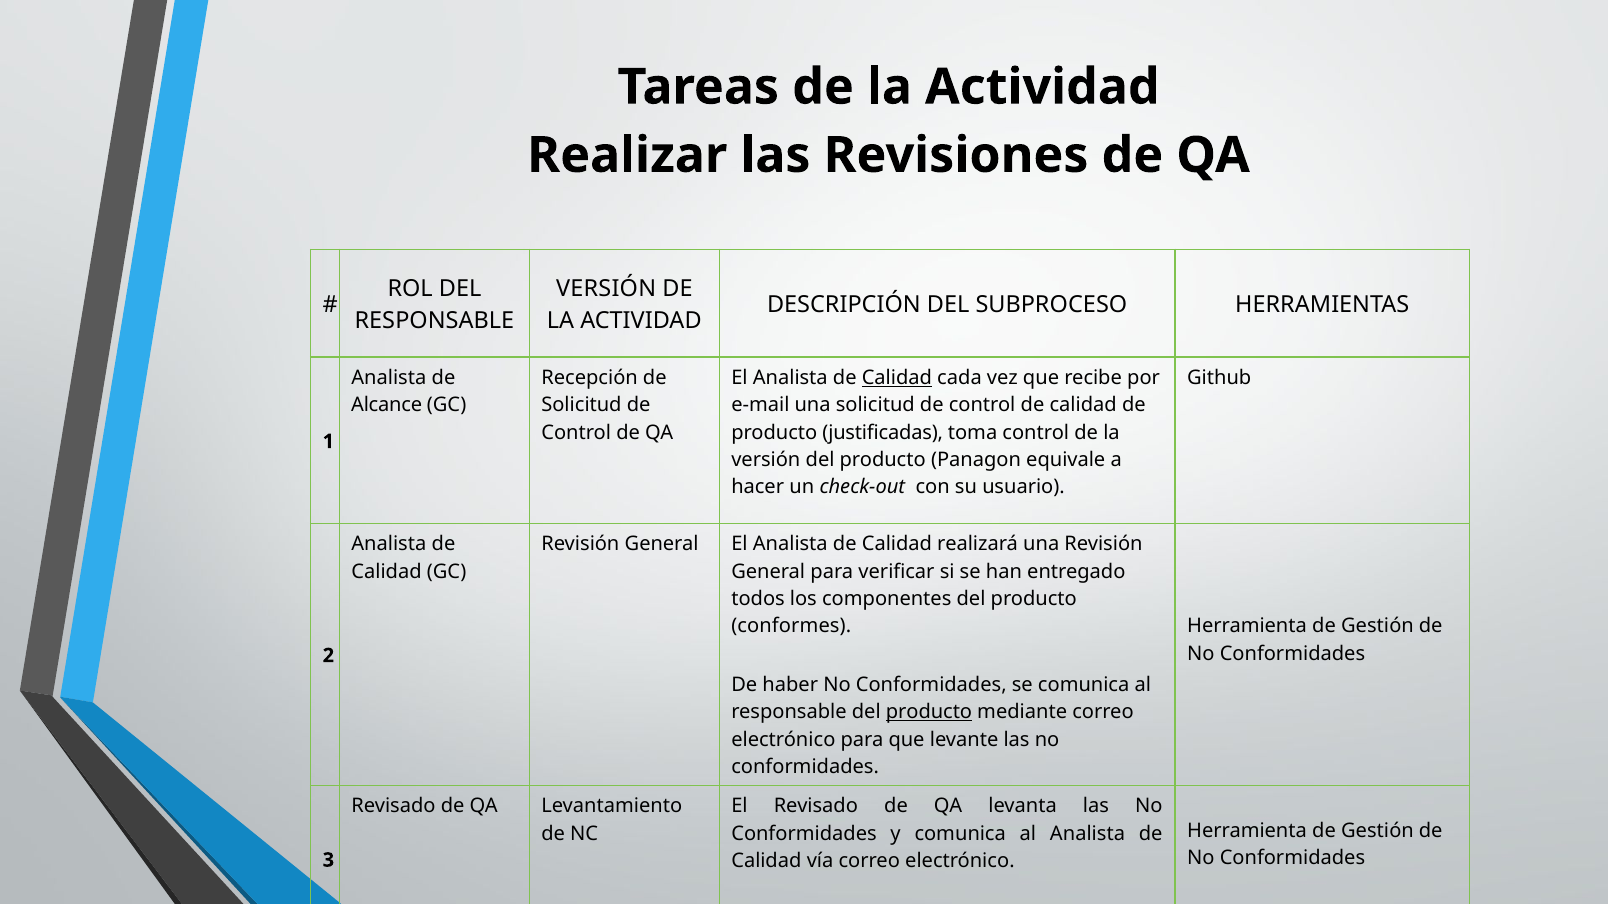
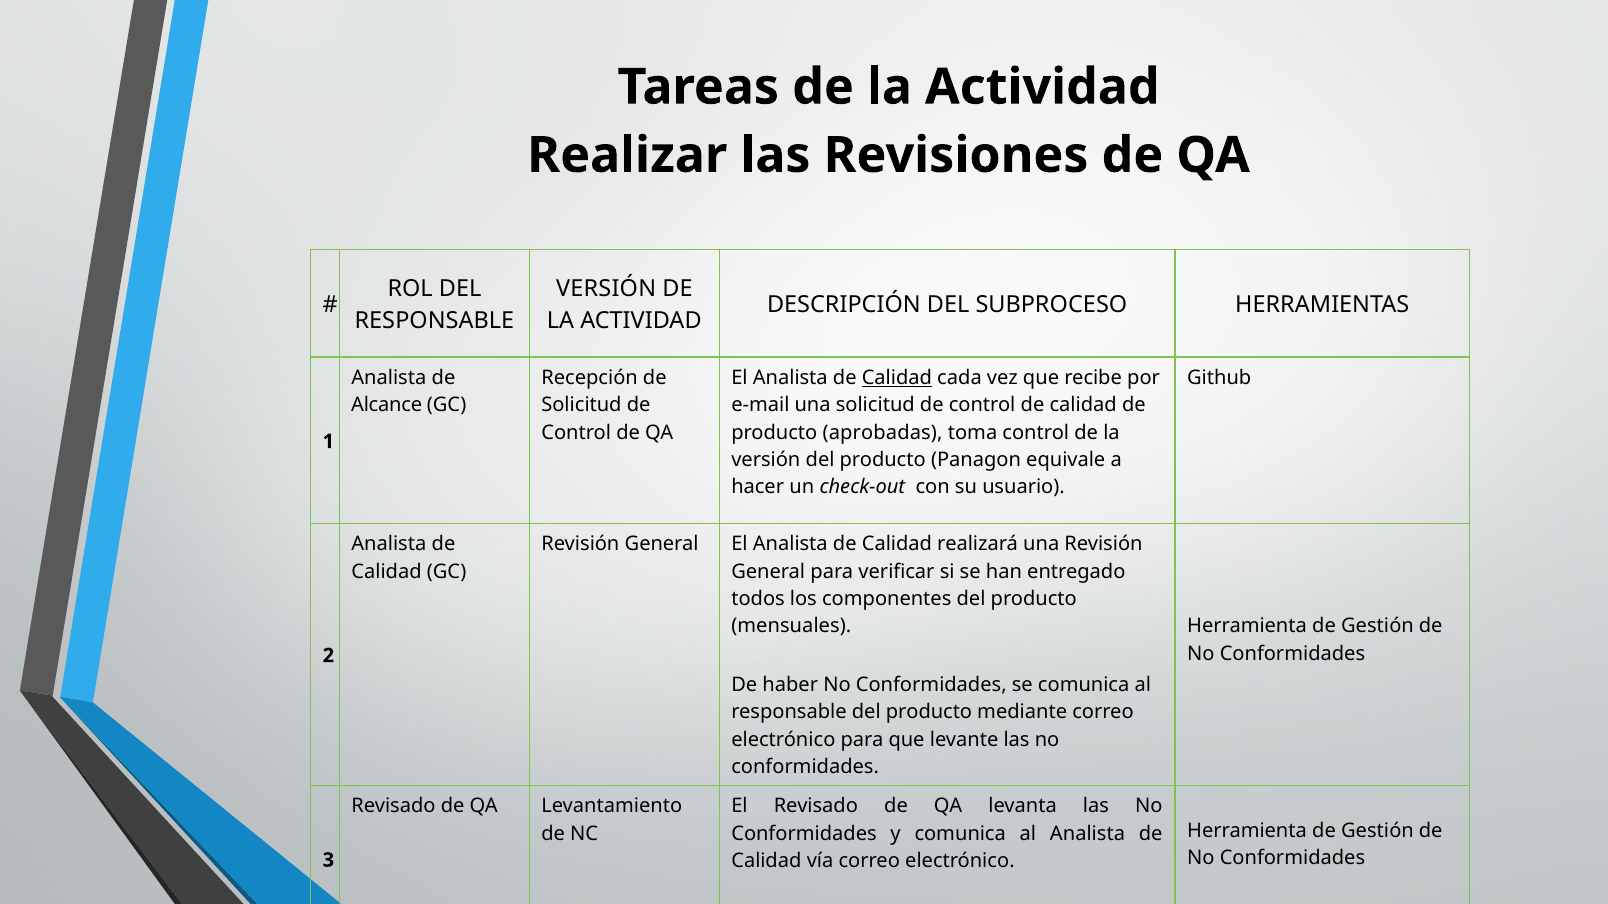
justificadas: justificadas -> aprobadas
conformes: conformes -> mensuales
producto at (929, 713) underline: present -> none
